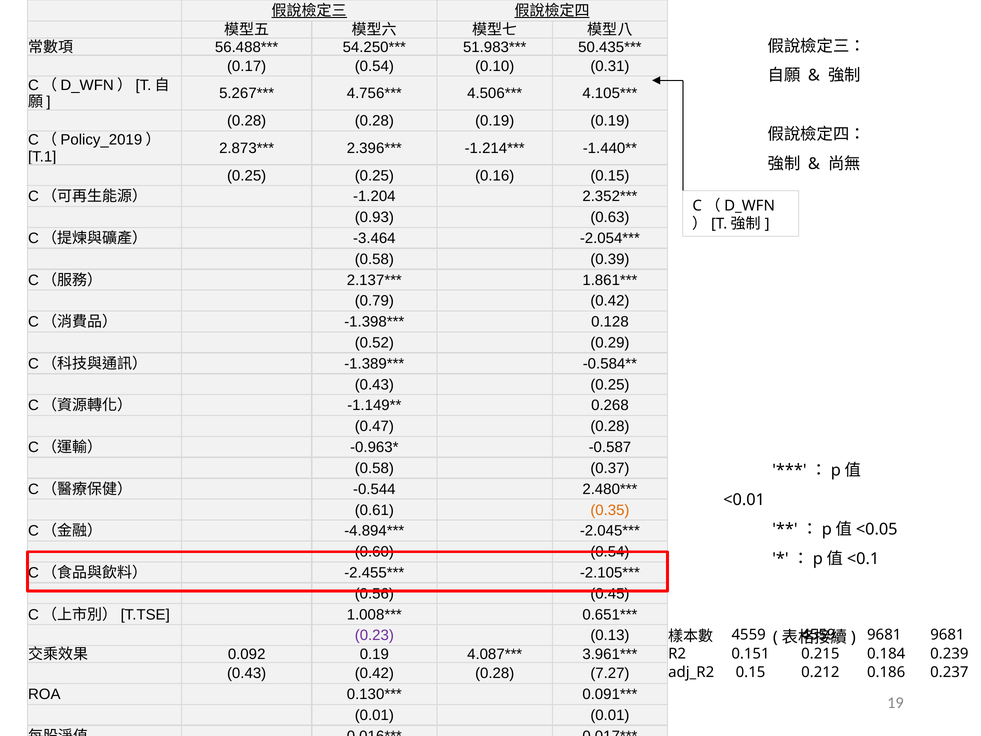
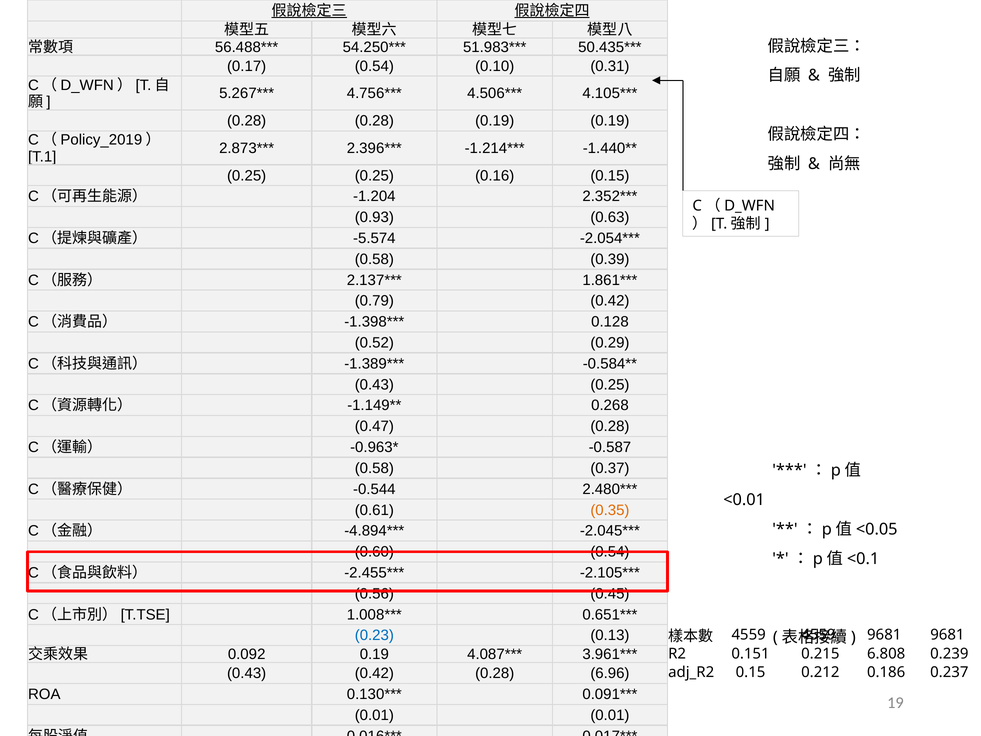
-3.464: -3.464 -> -5.574
0.23 colour: purple -> blue
0.184: 0.184 -> 6.808
7.27: 7.27 -> 6.96
